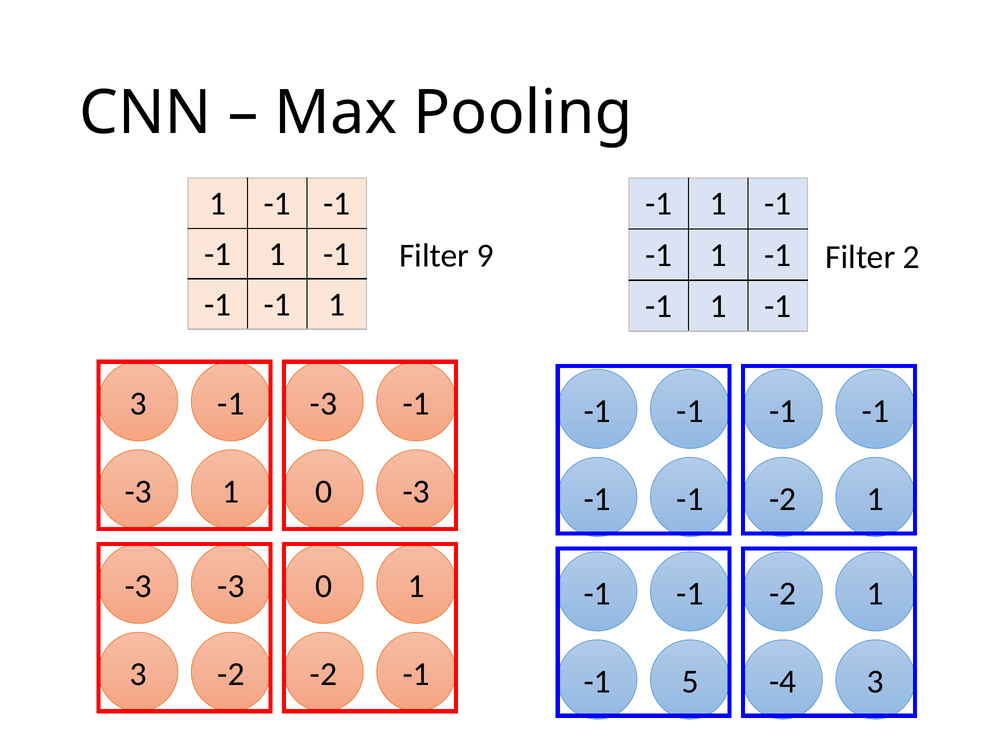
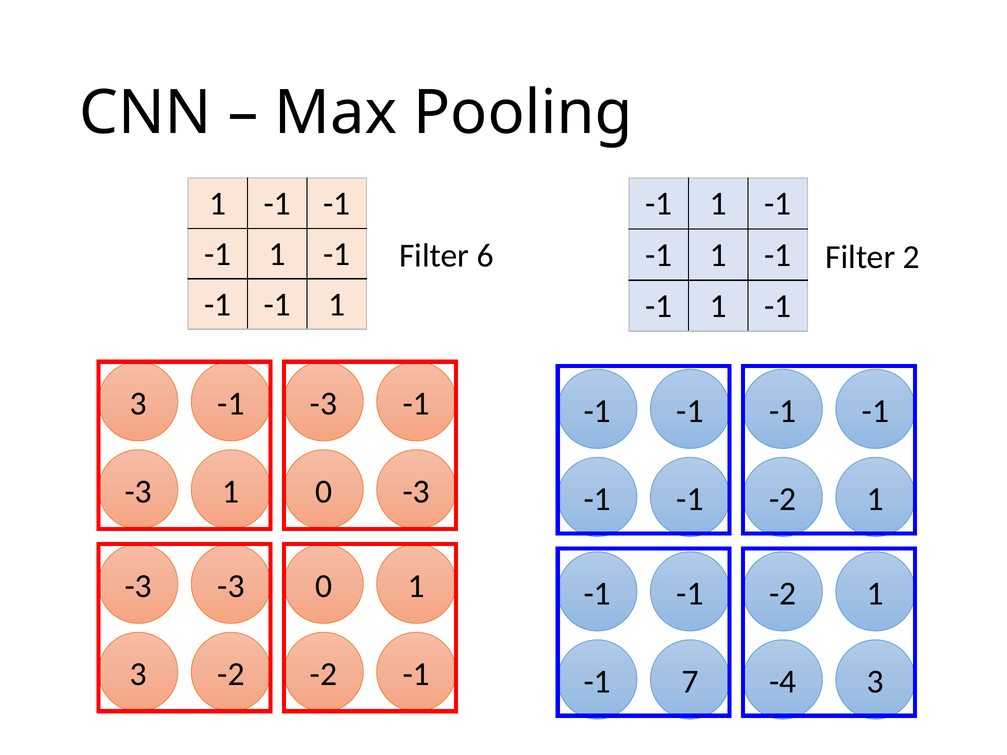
9: 9 -> 6
5: 5 -> 7
